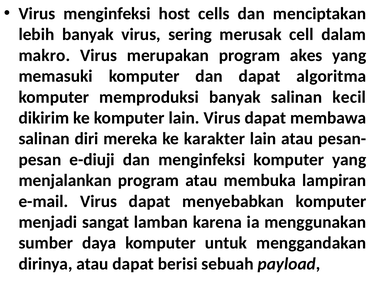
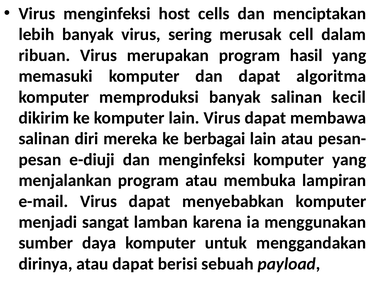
makro: makro -> ribuan
akes: akes -> hasil
karakter: karakter -> berbagai
